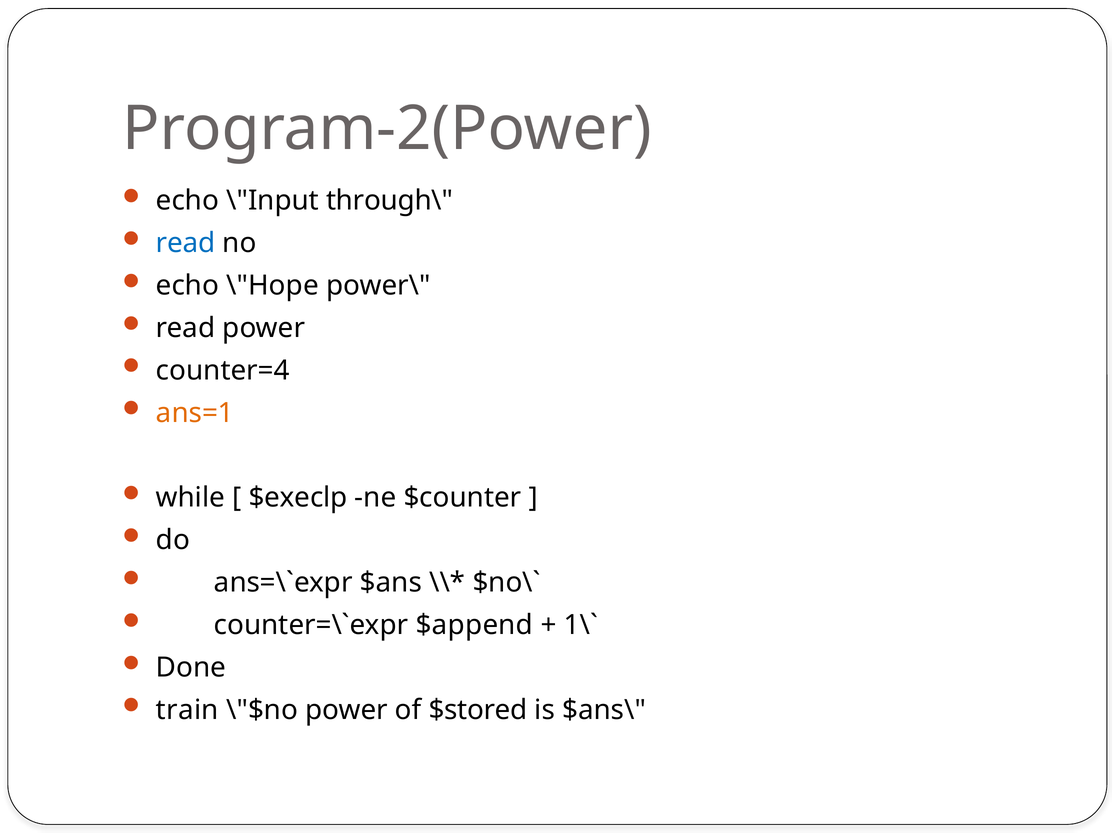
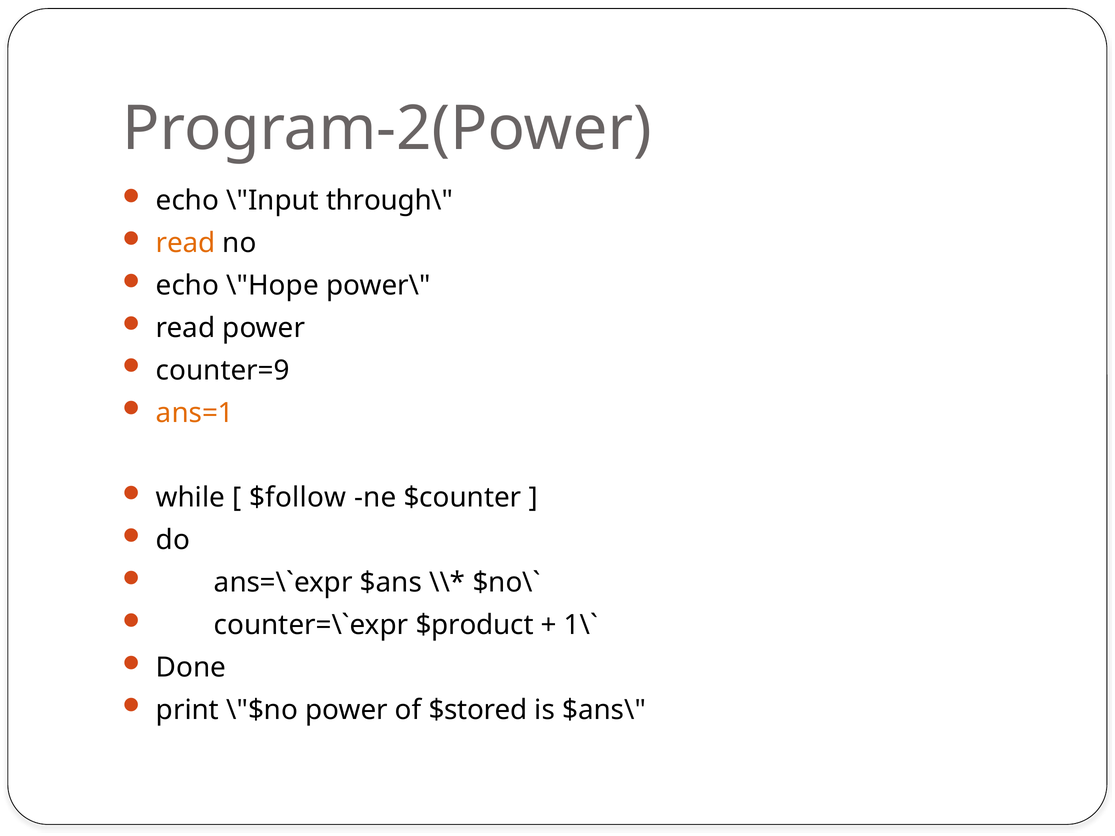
read at (186, 243) colour: blue -> orange
counter=4: counter=4 -> counter=9
$execlp: $execlp -> $follow
$append: $append -> $product
train: train -> print
